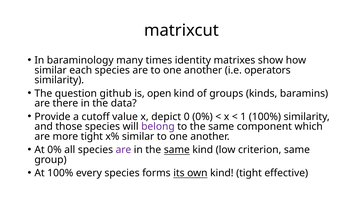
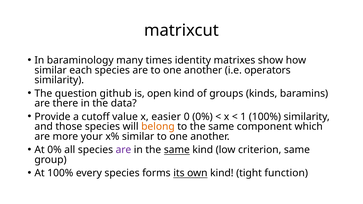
depict: depict -> easier
belong colour: purple -> orange
more tight: tight -> your
effective: effective -> function
